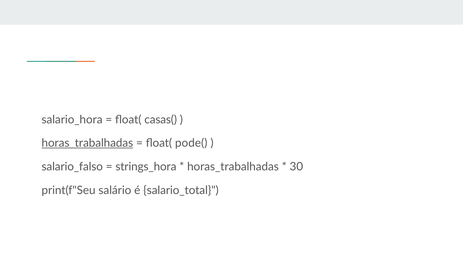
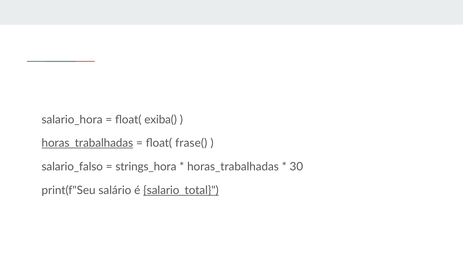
casas(: casas( -> exiba(
pode(: pode( -> frase(
salario_total underline: none -> present
